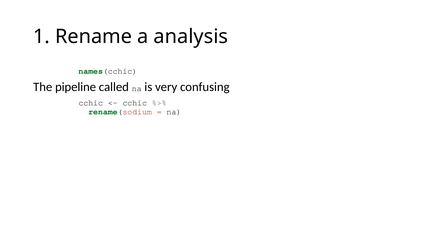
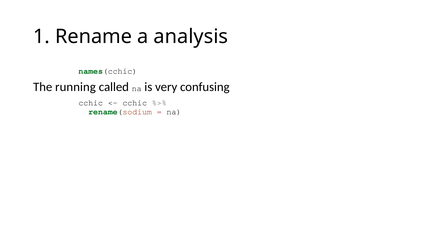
pipeline: pipeline -> running
